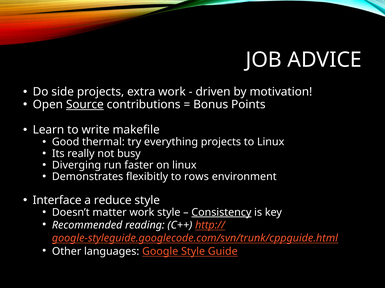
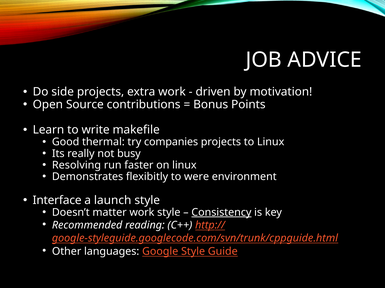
Source underline: present -> none
everything: everything -> companies
Diverging: Diverging -> Resolving
rows: rows -> were
reduce: reduce -> launch
